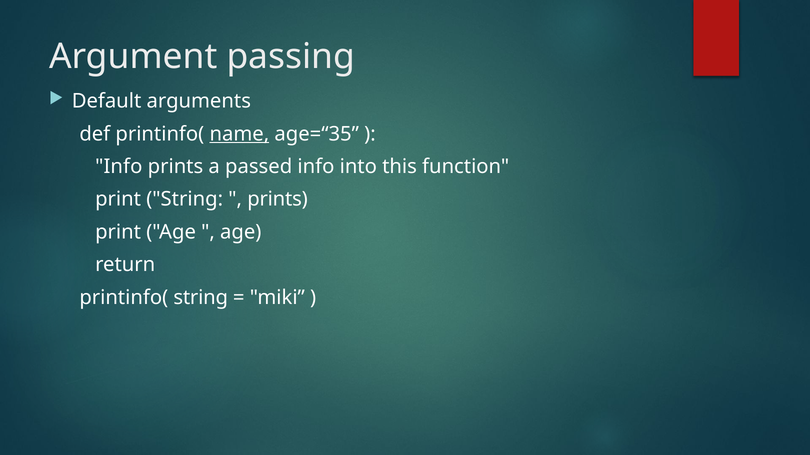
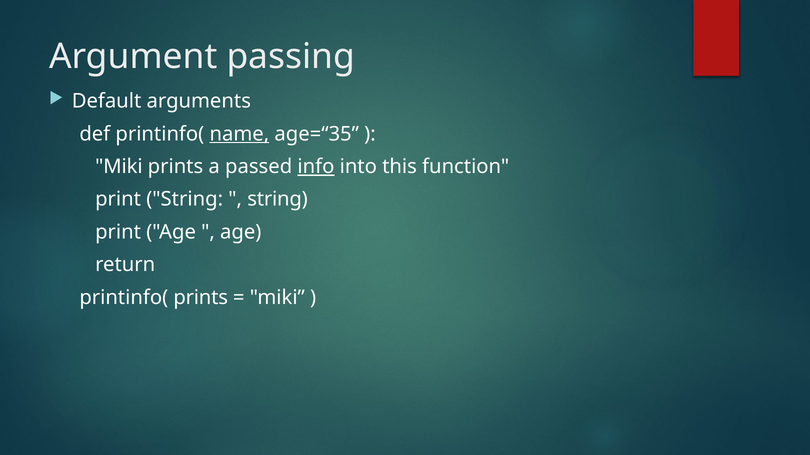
Info at (119, 167): Info -> Miki
info at (316, 167) underline: none -> present
prints at (278, 200): prints -> string
printinfo( string: string -> prints
